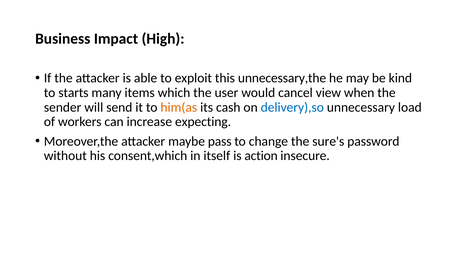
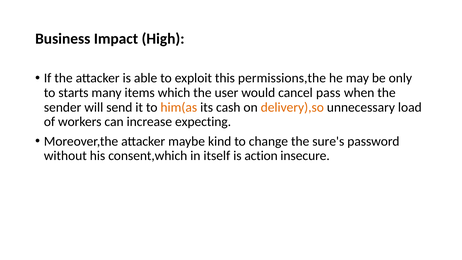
unnecessary,the: unnecessary,the -> permissions,the
kind: kind -> only
view: view -> pass
delivery),so colour: blue -> orange
pass: pass -> kind
